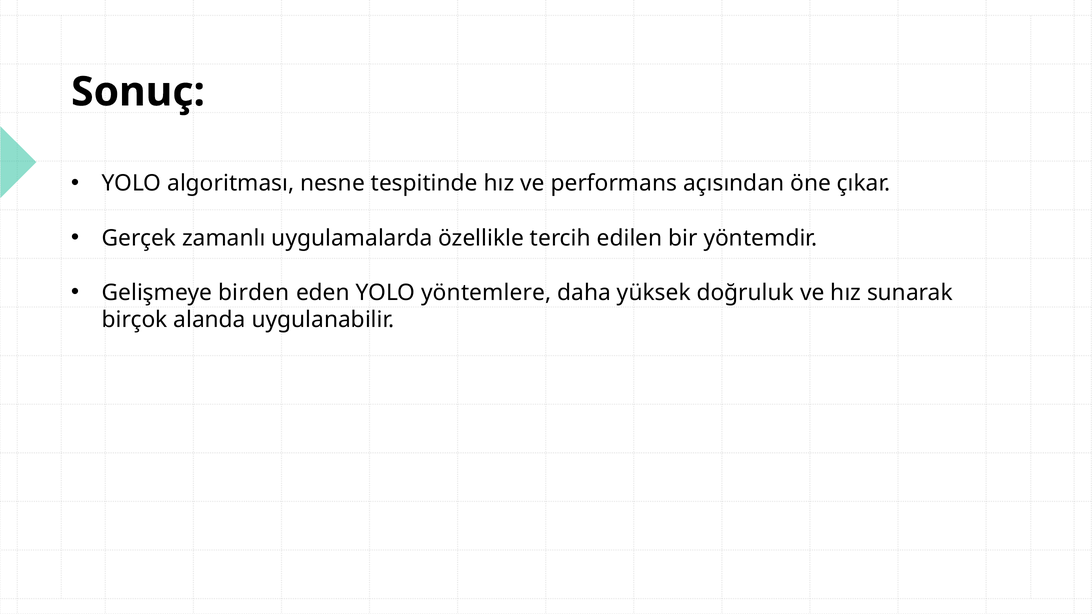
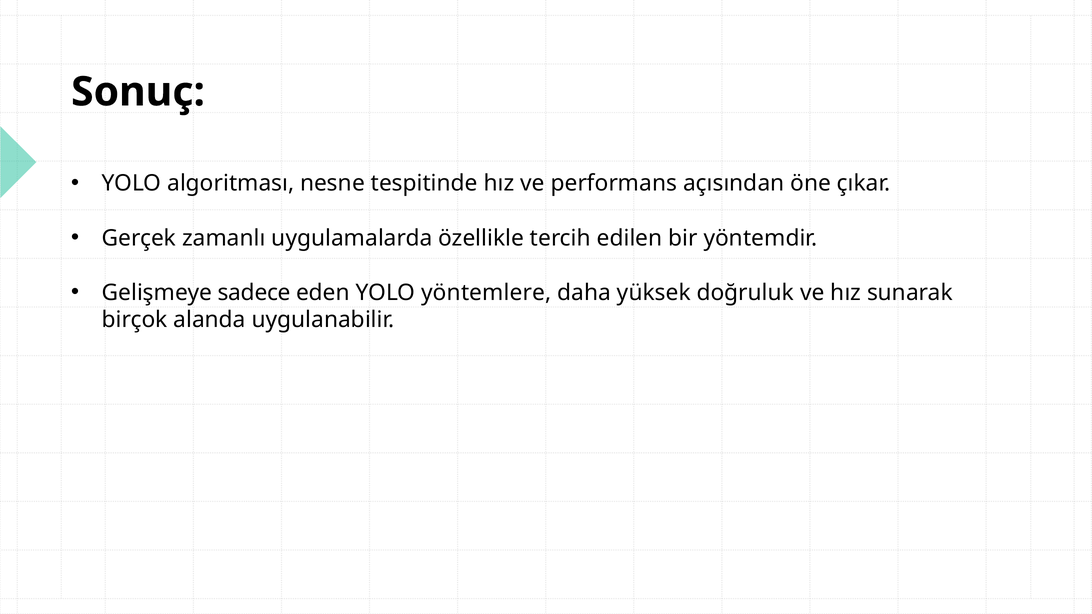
birden: birden -> sadece
